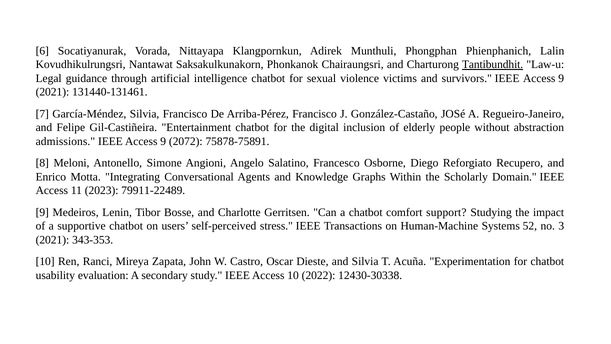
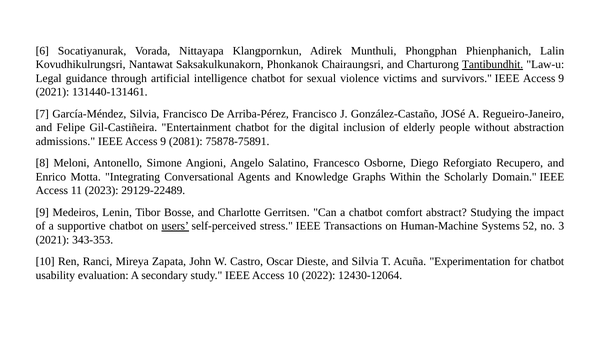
2072: 2072 -> 2081
79911-22489: 79911-22489 -> 29129-22489
support: support -> abstract
users underline: none -> present
12430-30338: 12430-30338 -> 12430-12064
